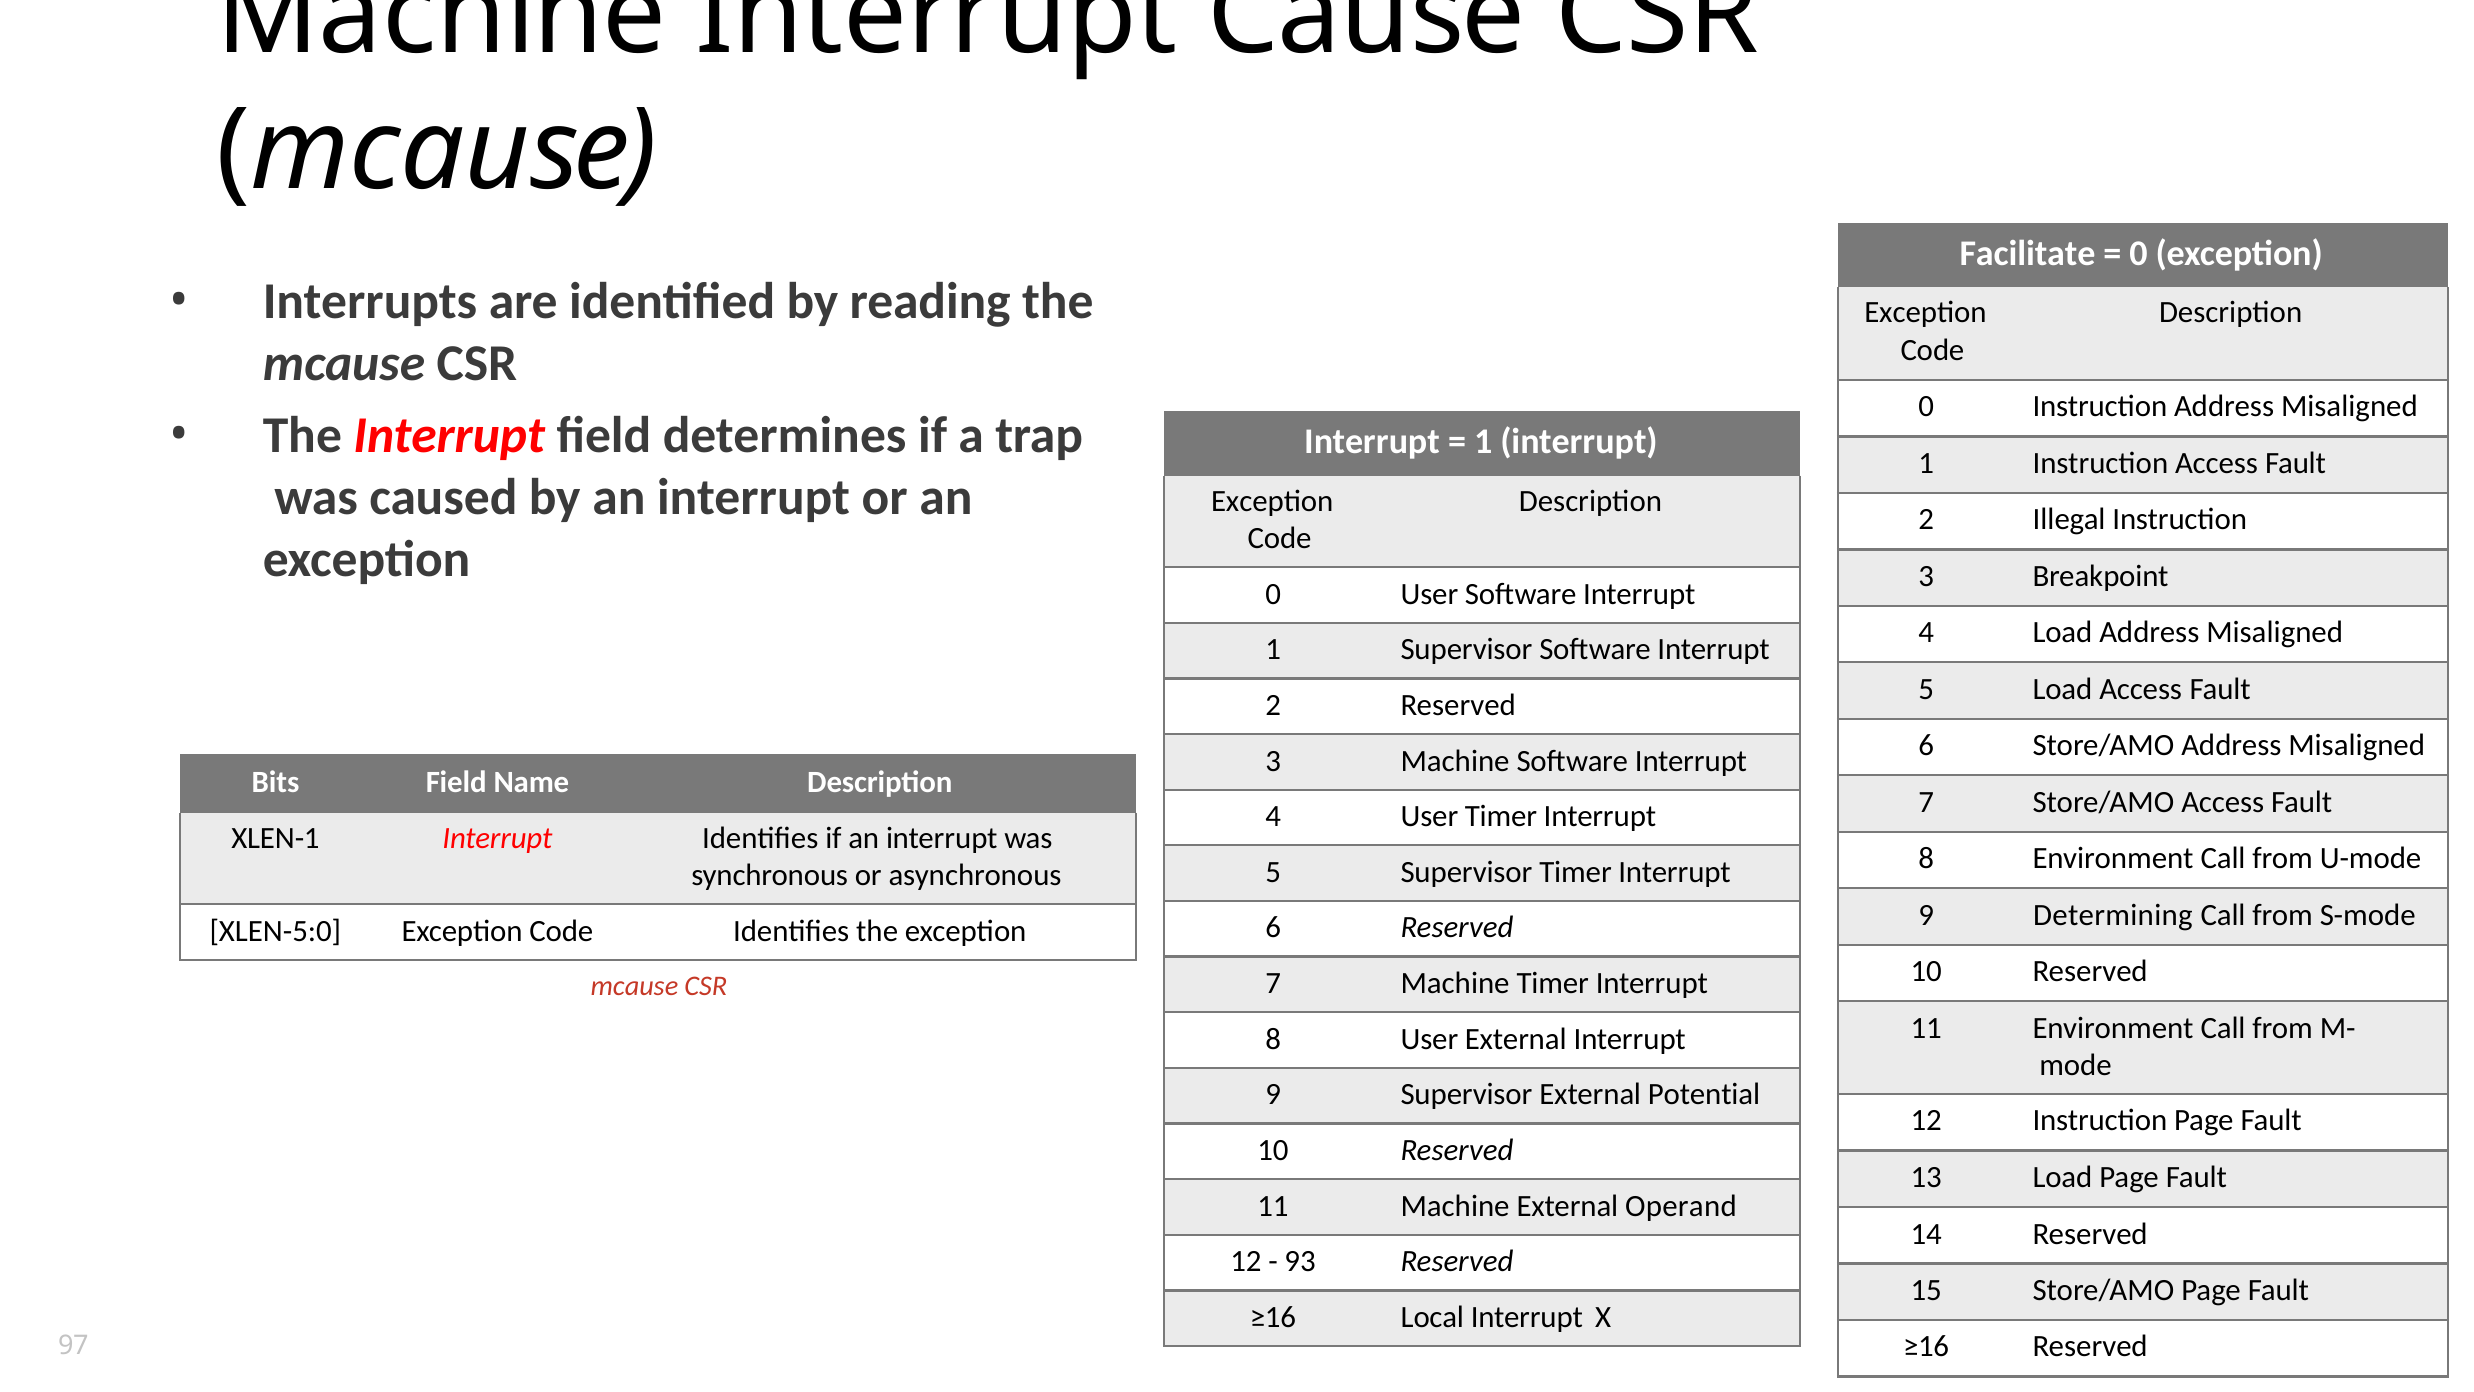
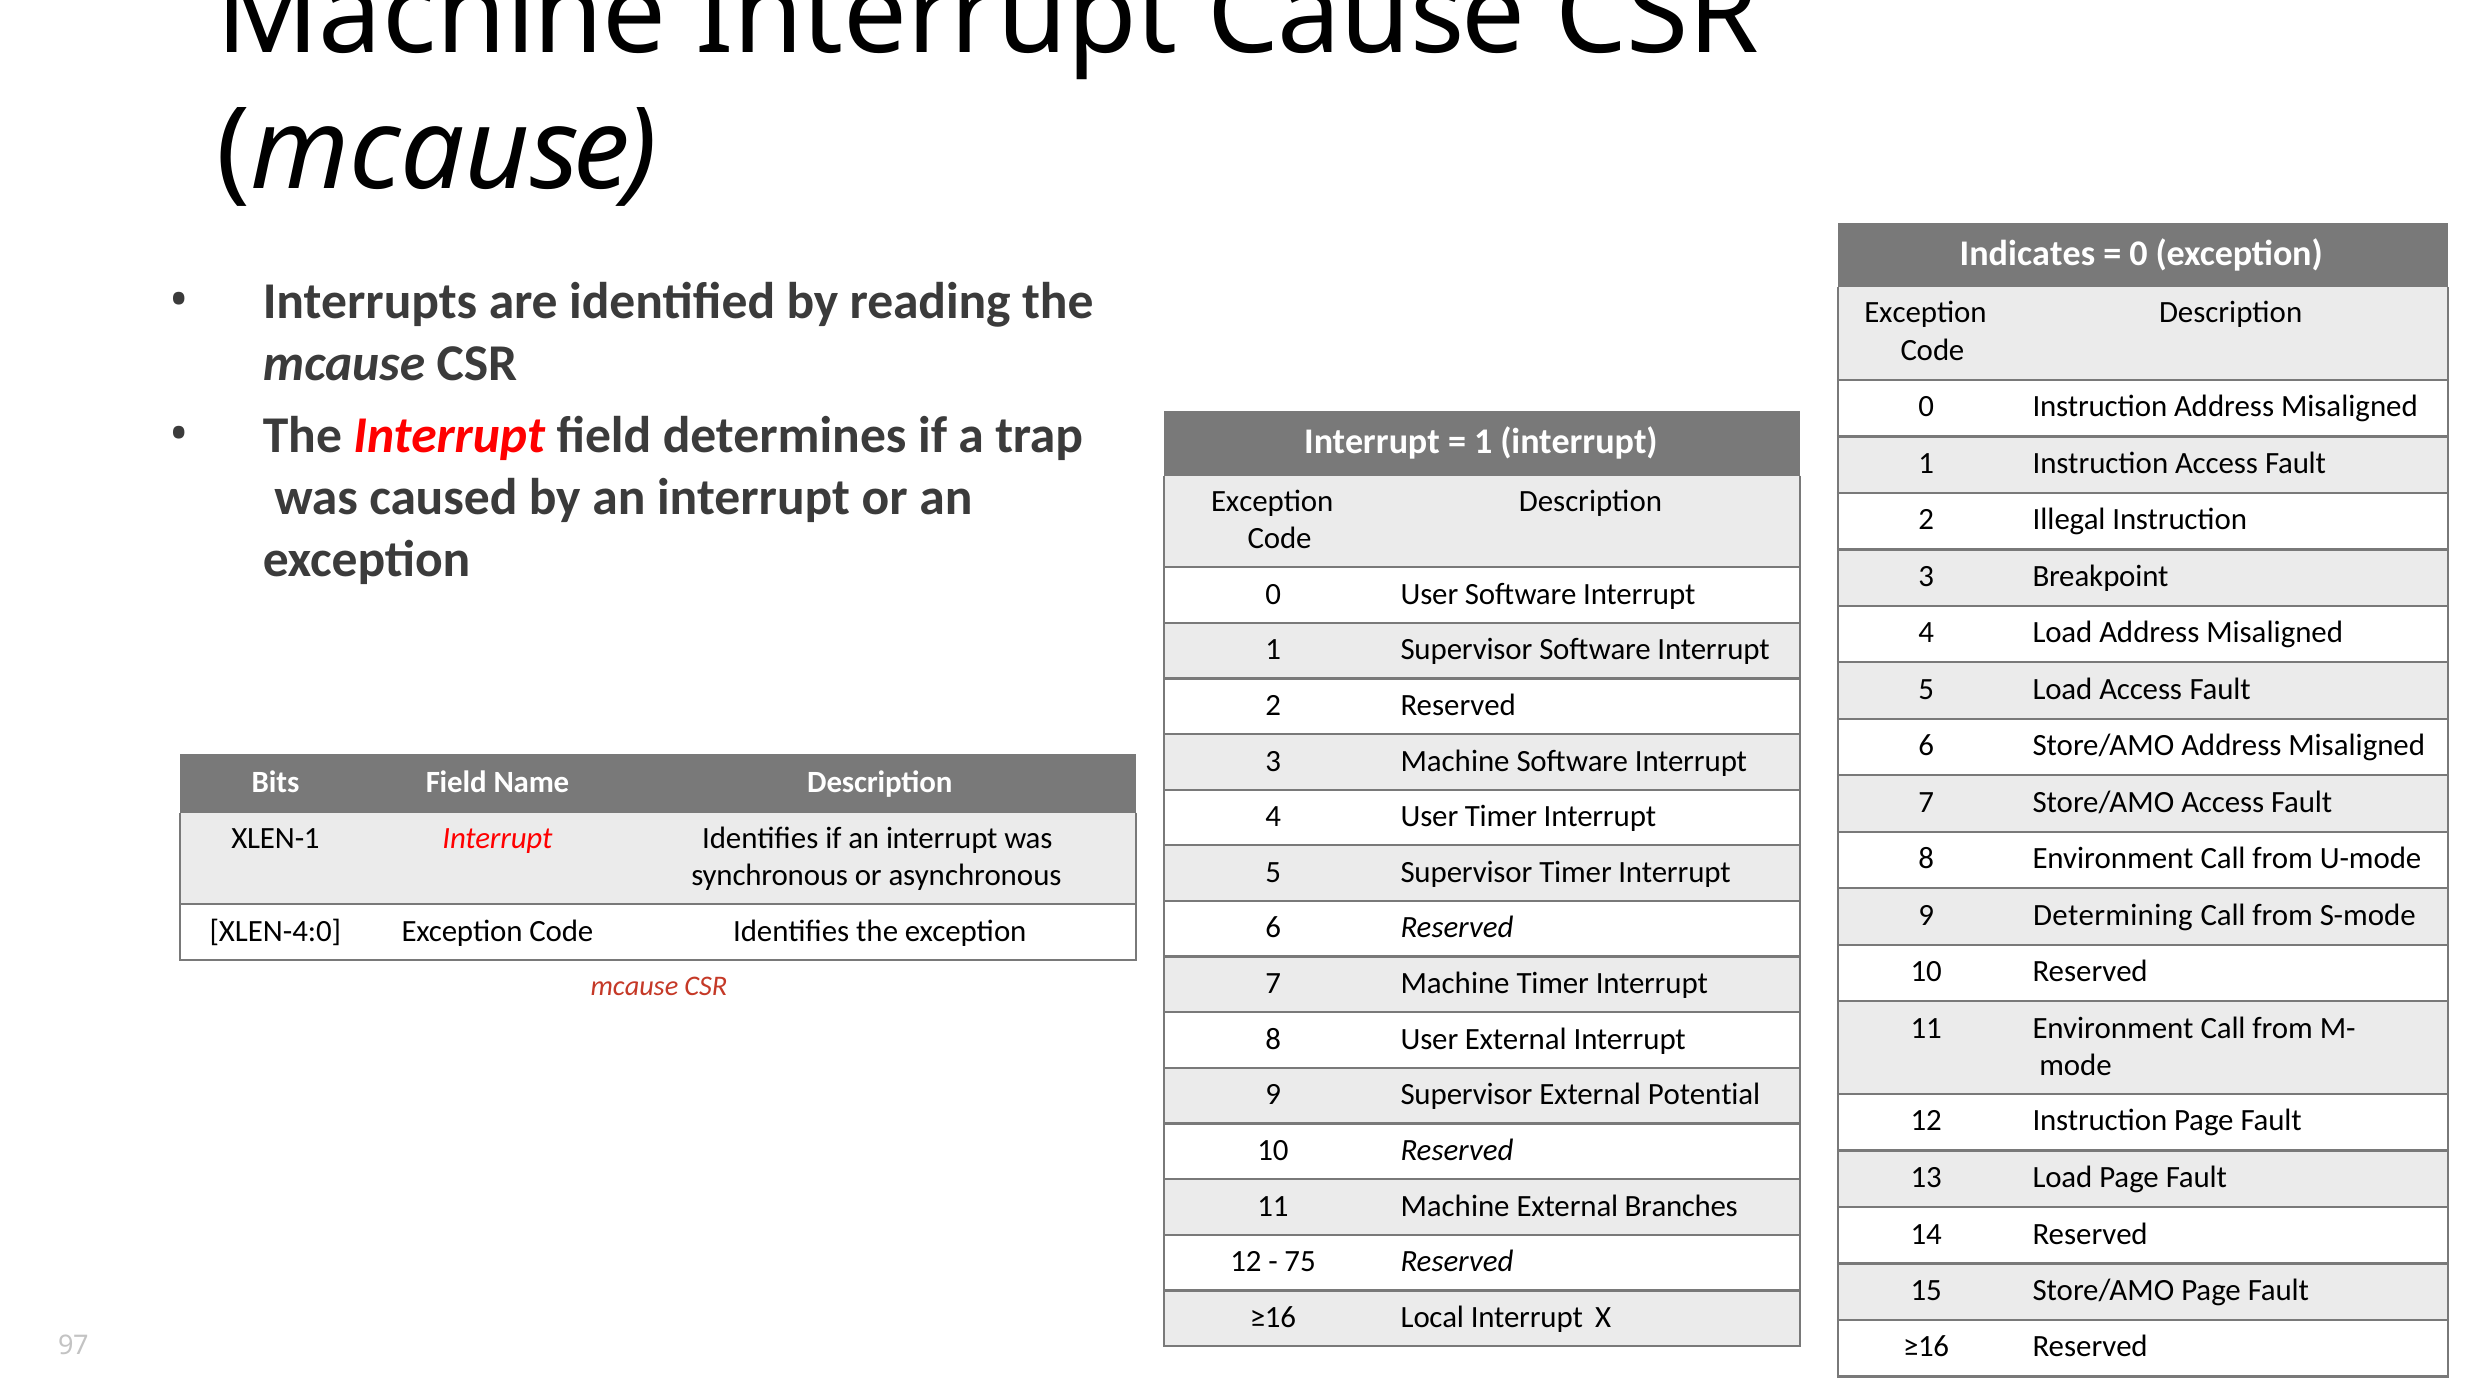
Facilitate: Facilitate -> Indicates
XLEN-5:0: XLEN-5:0 -> XLEN-4:0
Operand: Operand -> Branches
93: 93 -> 75
